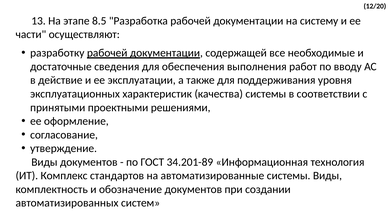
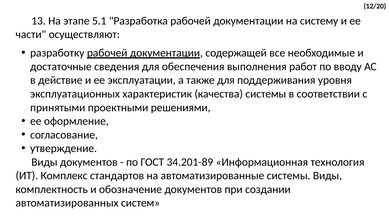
8.5: 8.5 -> 5.1
